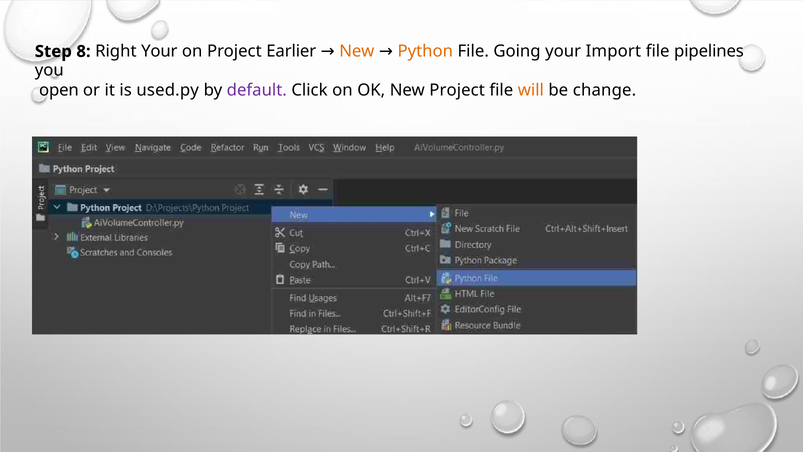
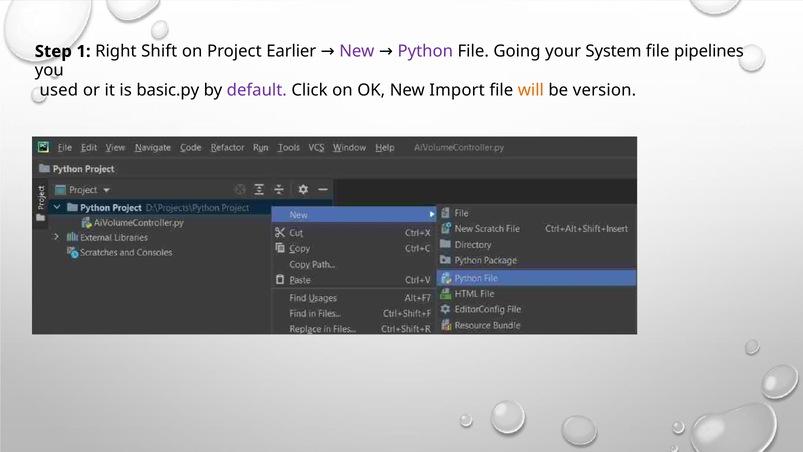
8: 8 -> 1
Right Your: Your -> Shift
New at (357, 51) colour: orange -> purple
Python colour: orange -> purple
Import: Import -> System
open: open -> used
used.py: used.py -> basic.py
New Project: Project -> Import
change: change -> version
